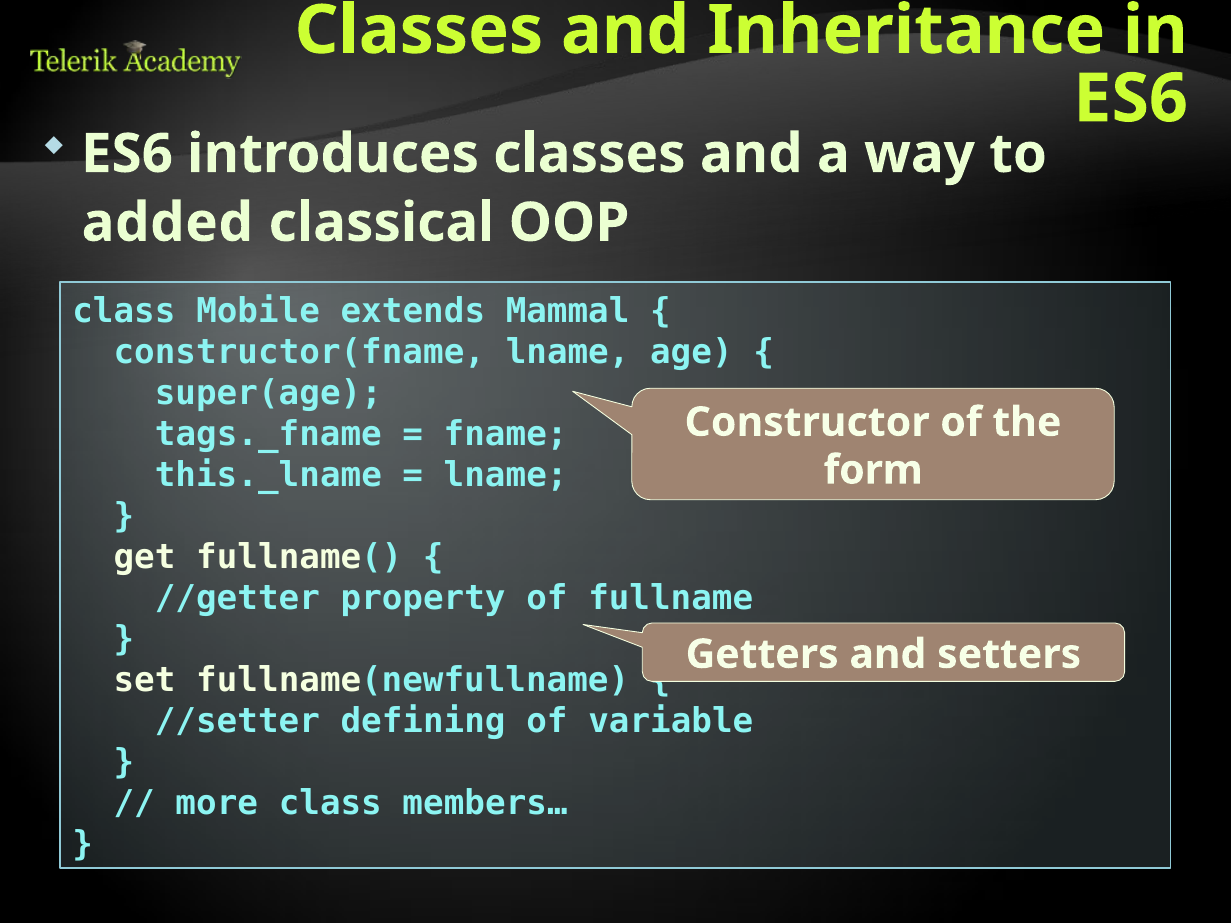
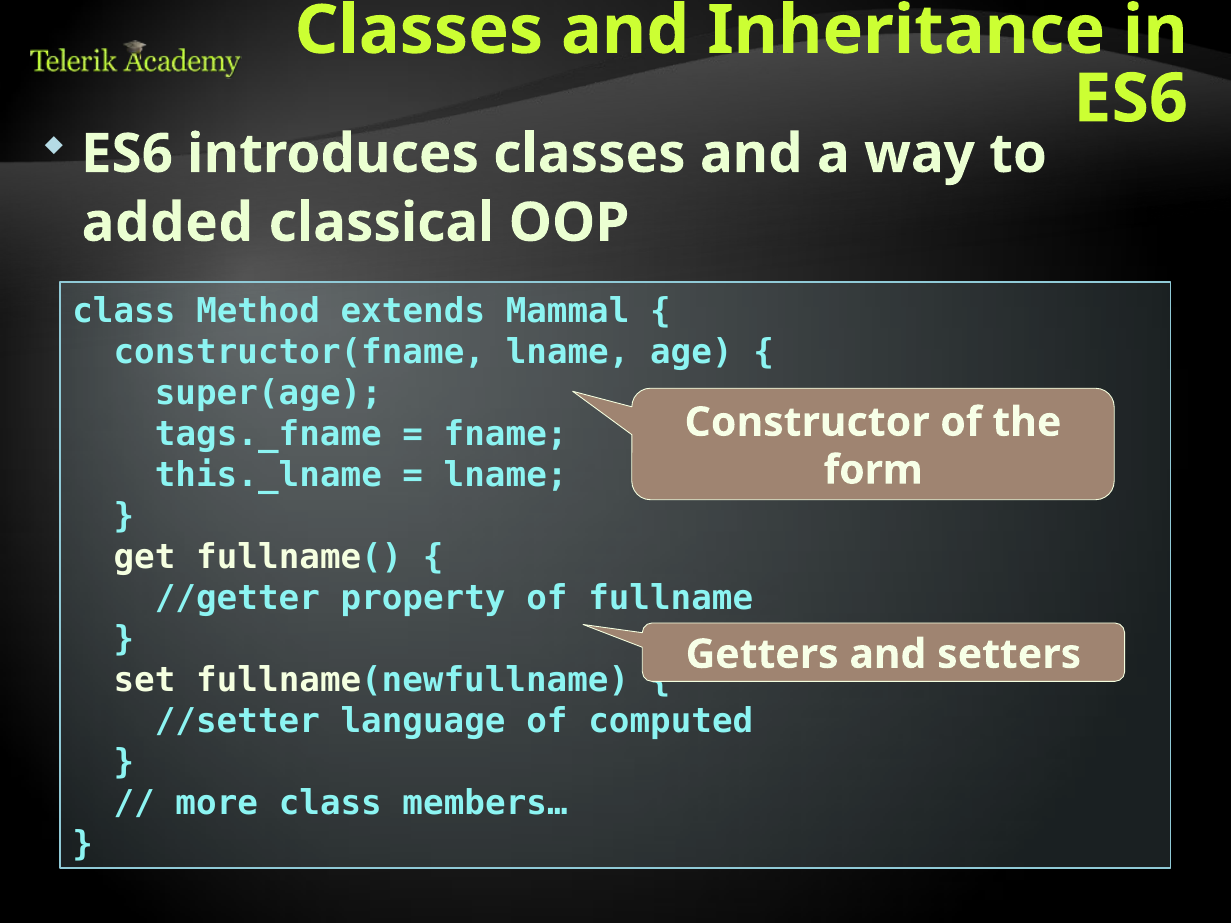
Mobile: Mobile -> Method
defining: defining -> language
variable: variable -> computed
